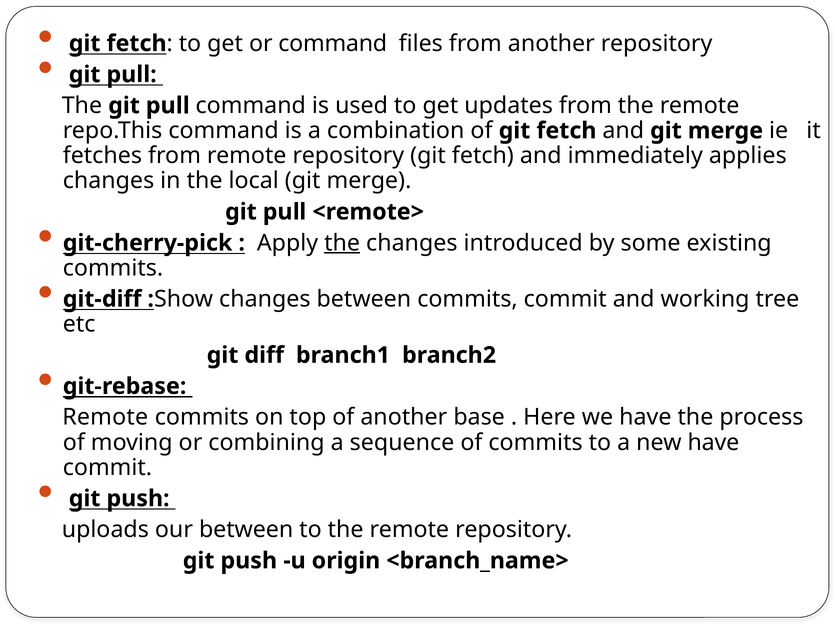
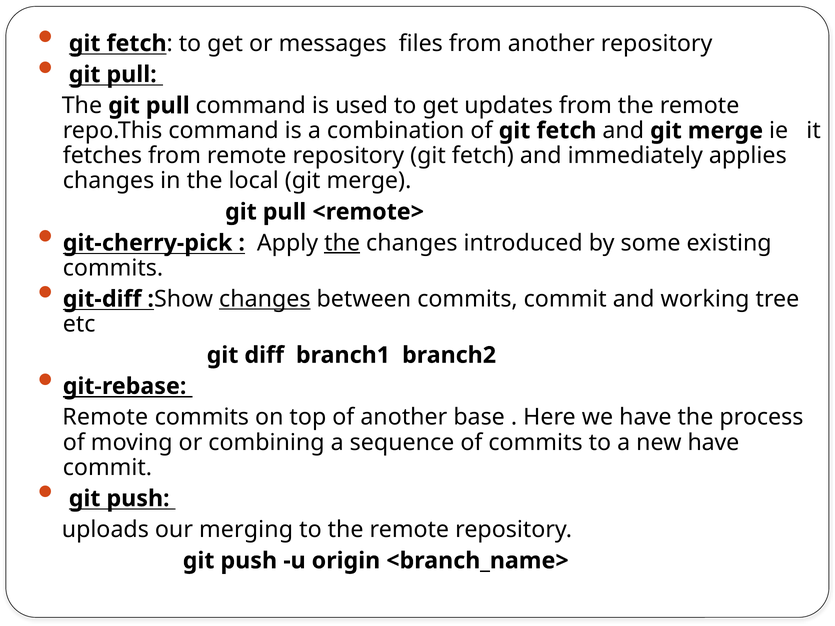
or command: command -> messages
changes at (265, 299) underline: none -> present
our between: between -> merging
